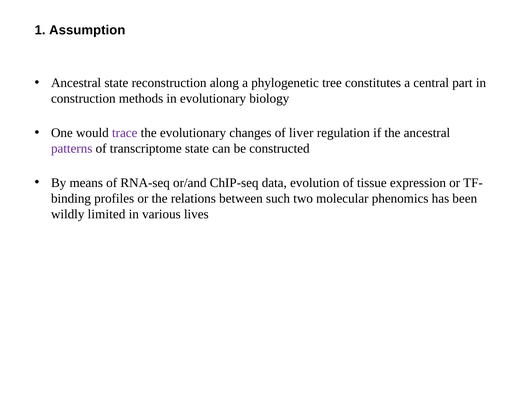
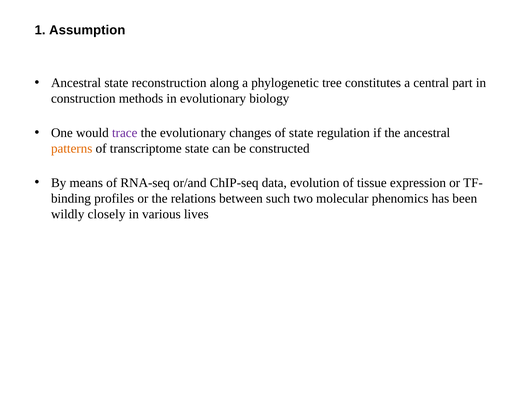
of liver: liver -> state
patterns colour: purple -> orange
limited: limited -> closely
